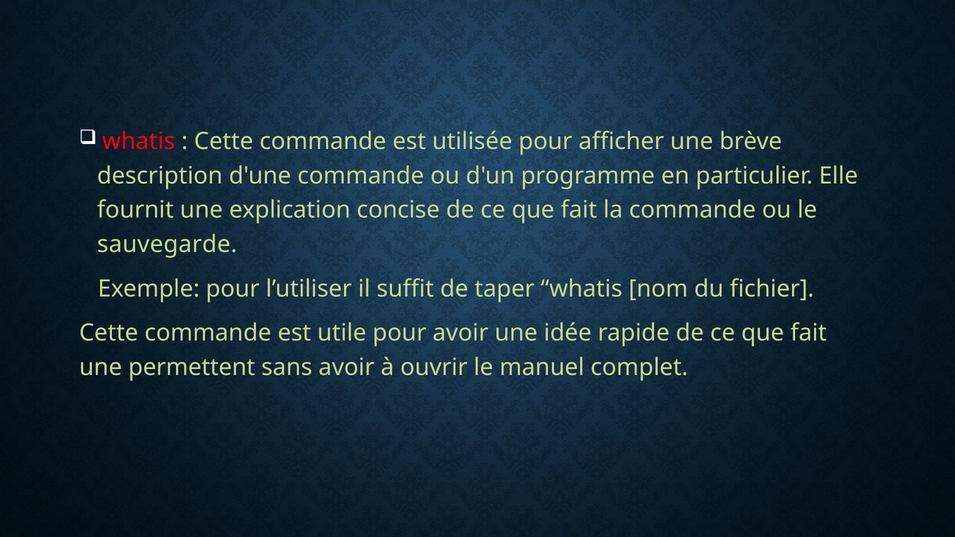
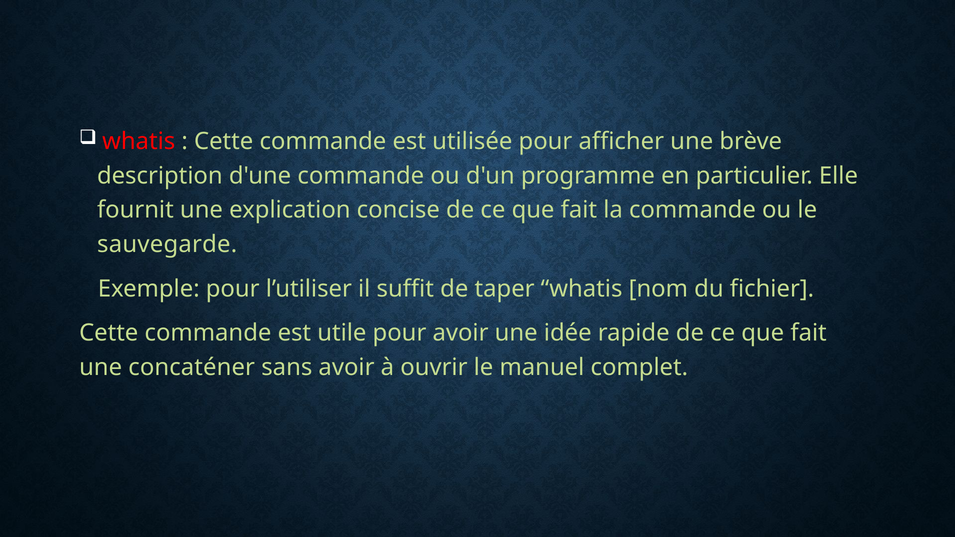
permettent: permettent -> concaténer
